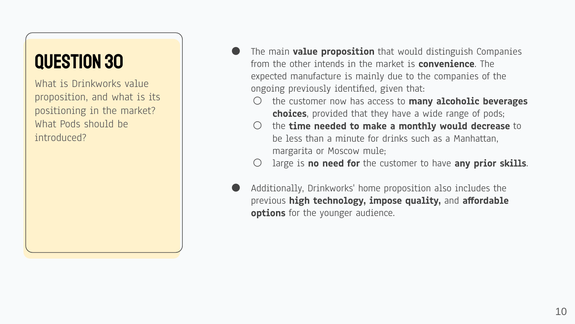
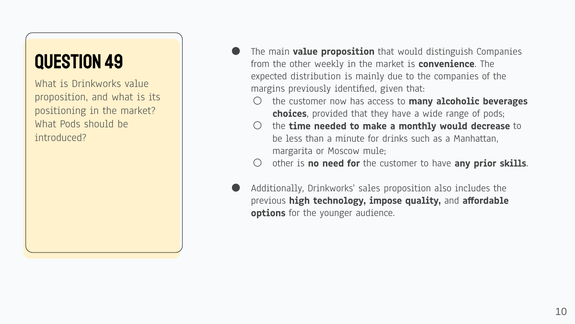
30: 30 -> 49
intends: intends -> weekly
manufacture: manufacture -> distribution
ongoing: ongoing -> margins
large at (283, 163): large -> other
home: home -> sales
